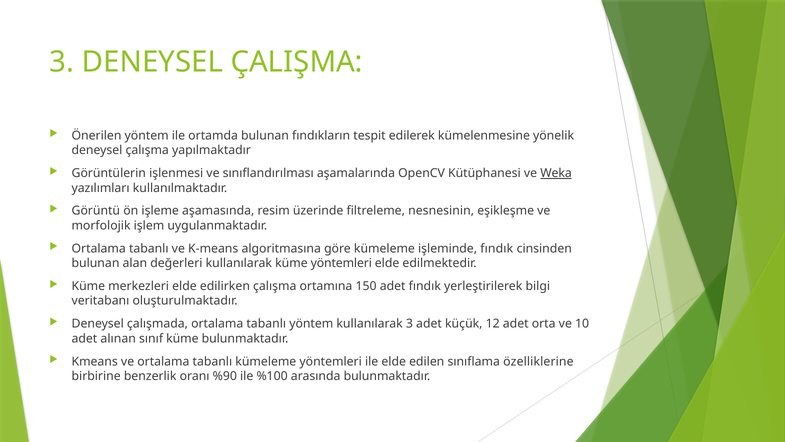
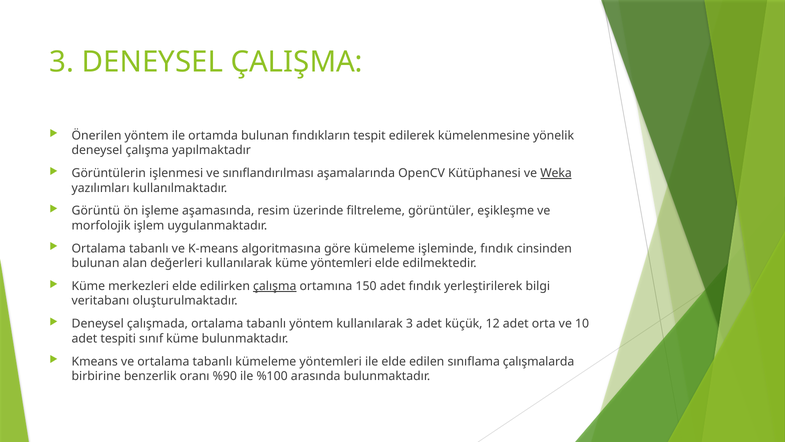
nesnesinin: nesnesinin -> görüntüler
çalışma at (275, 286) underline: none -> present
alınan: alınan -> tespiti
özelliklerine: özelliklerine -> çalışmalarda
